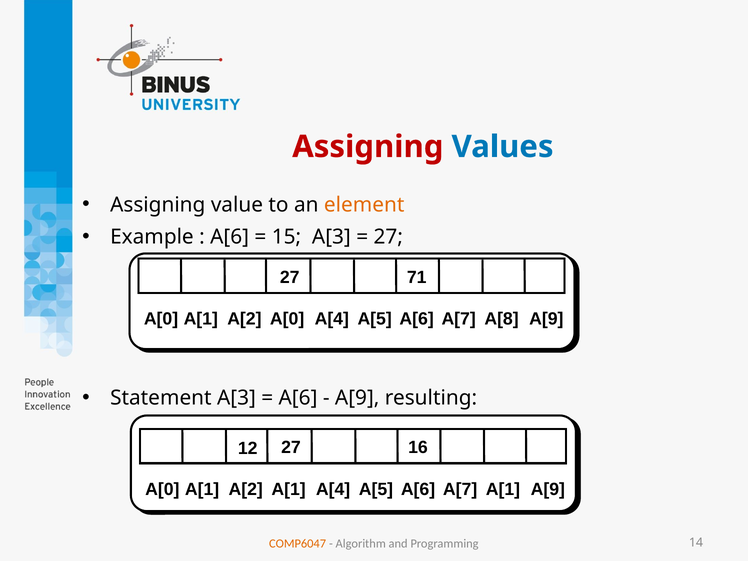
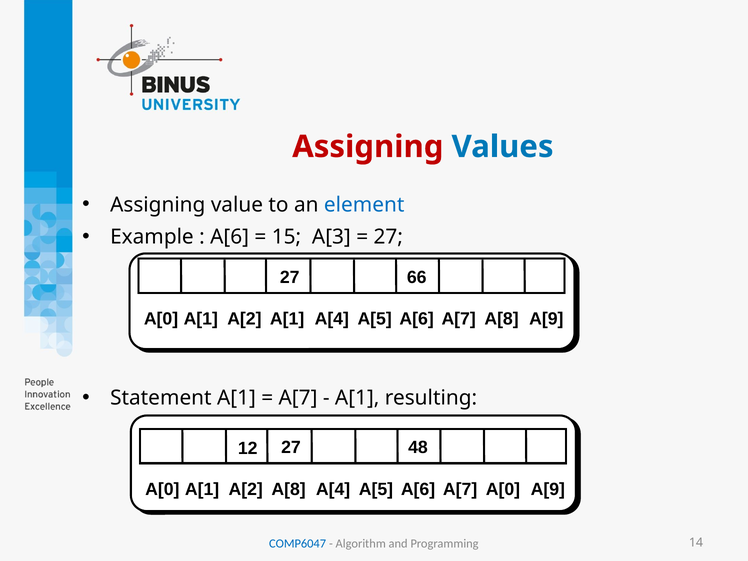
element colour: orange -> blue
71: 71 -> 66
A[2 A[0: A[0 -> A[1
Statement A[3: A[3 -> A[1
A[6 at (298, 398): A[6 -> A[7
A[9 at (357, 398): A[9 -> A[1
16: 16 -> 48
A[2 A[1: A[1 -> A[8
A[7 A[1: A[1 -> A[0
COMP6047 colour: orange -> blue
